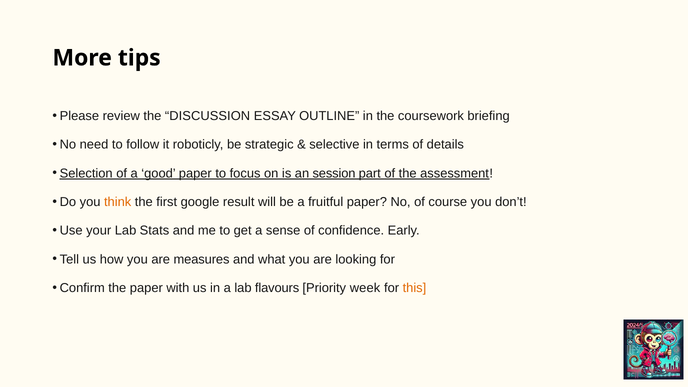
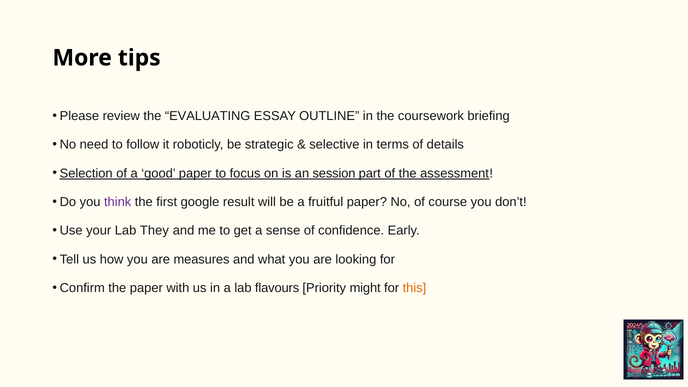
DISCUSSION: DISCUSSION -> EVALUATING
think colour: orange -> purple
Stats: Stats -> They
week: week -> might
